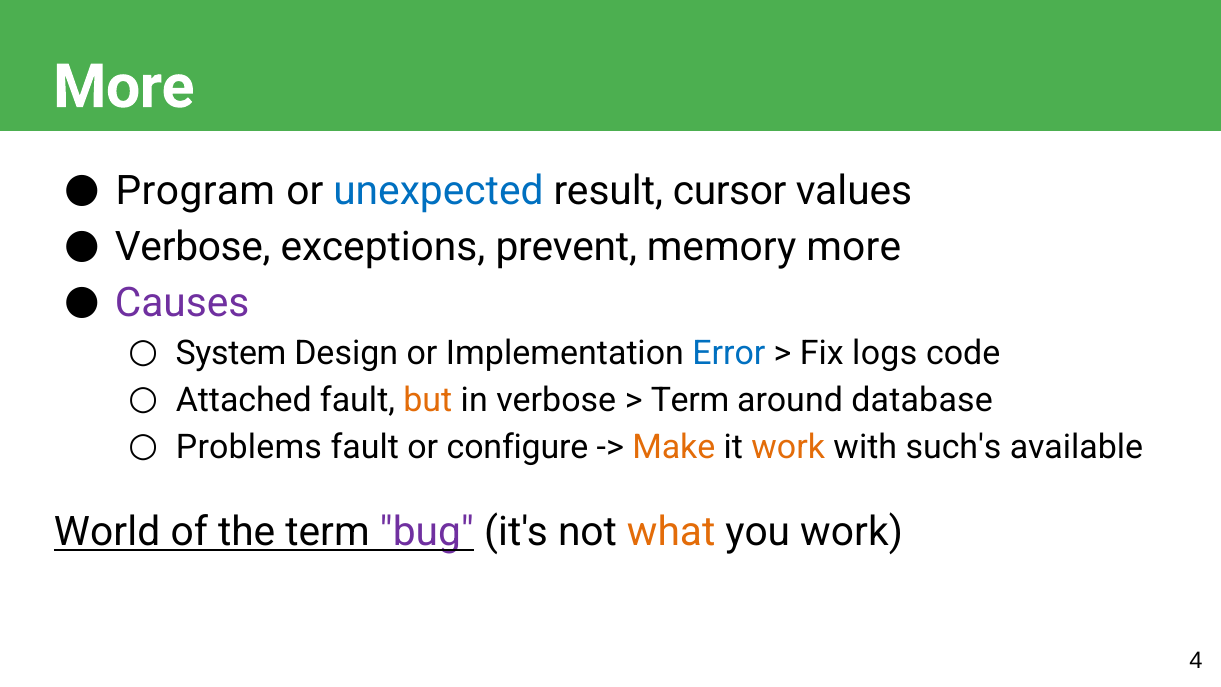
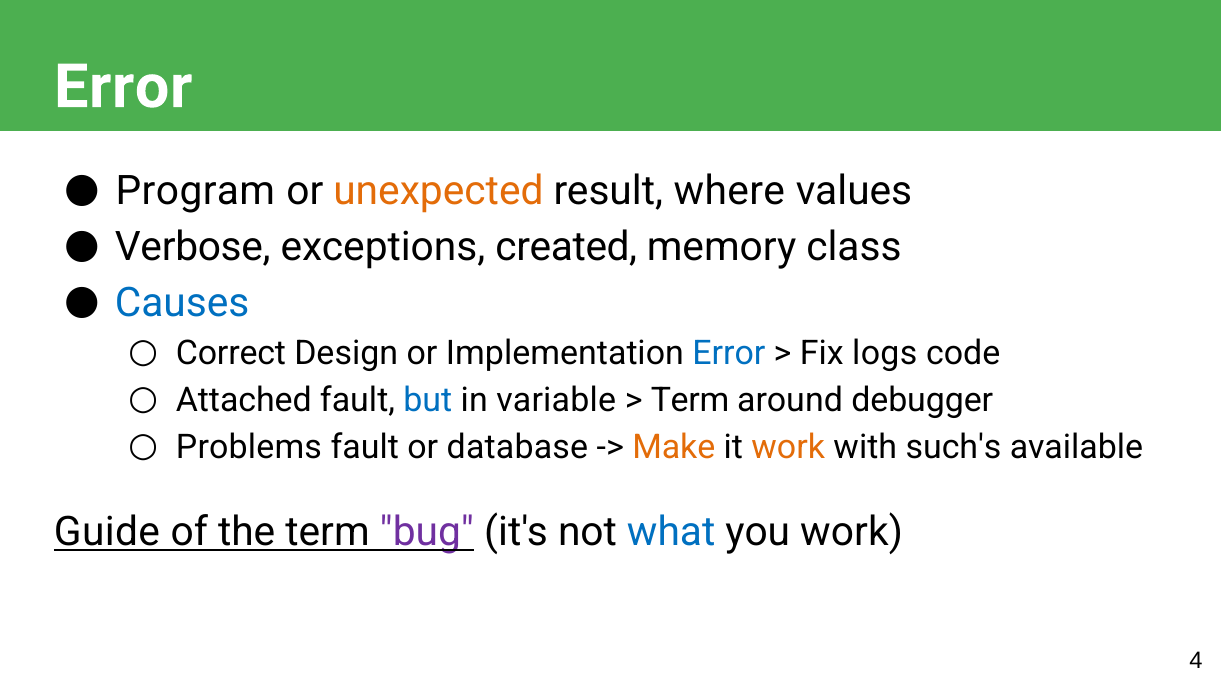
More at (124, 87): More -> Error
unexpected colour: blue -> orange
cursor: cursor -> where
prevent: prevent -> created
memory more: more -> class
Causes colour: purple -> blue
System: System -> Correct
but colour: orange -> blue
in verbose: verbose -> variable
database: database -> debugger
configure: configure -> database
World: World -> Guide
what colour: orange -> blue
